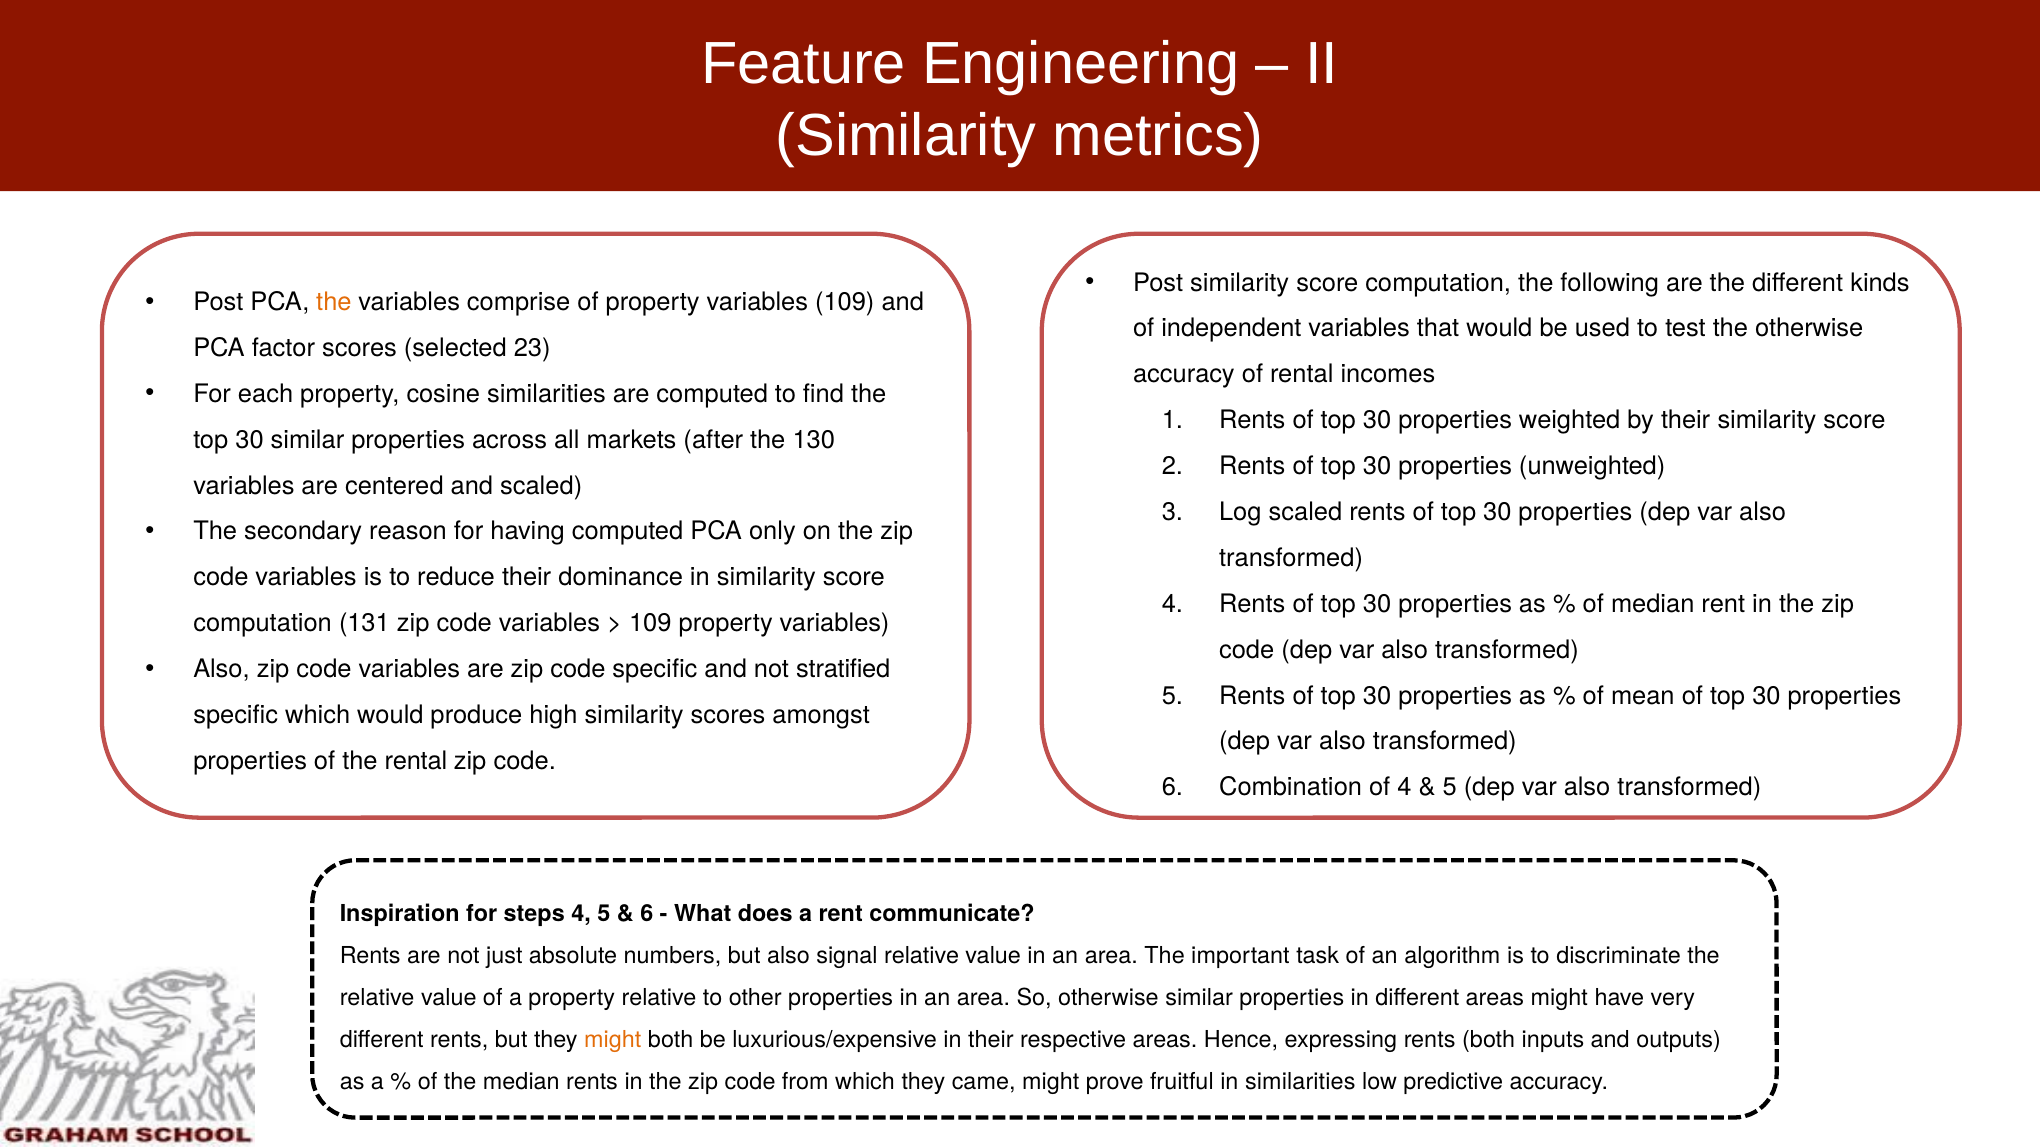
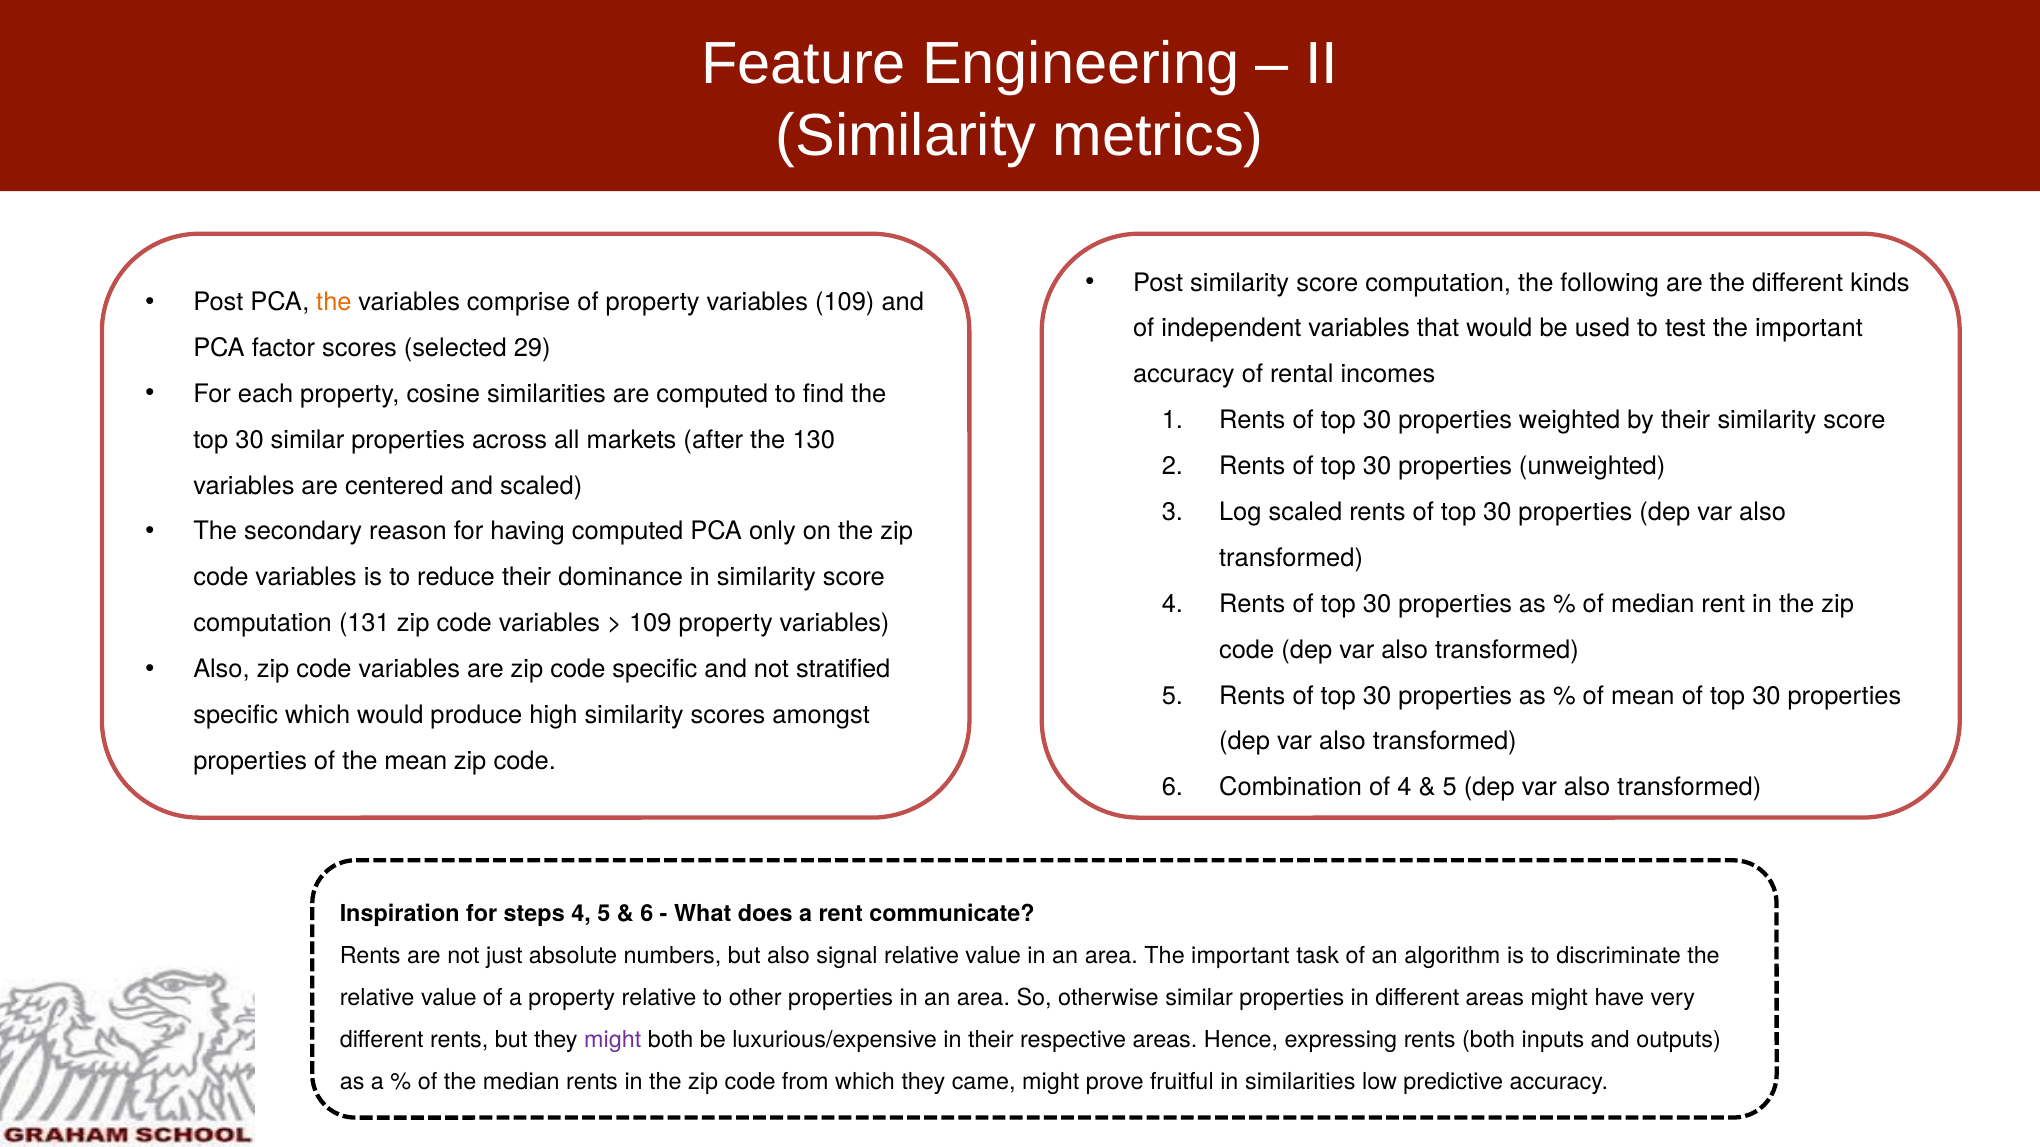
test the otherwise: otherwise -> important
23: 23 -> 29
the rental: rental -> mean
might at (613, 1040) colour: orange -> purple
